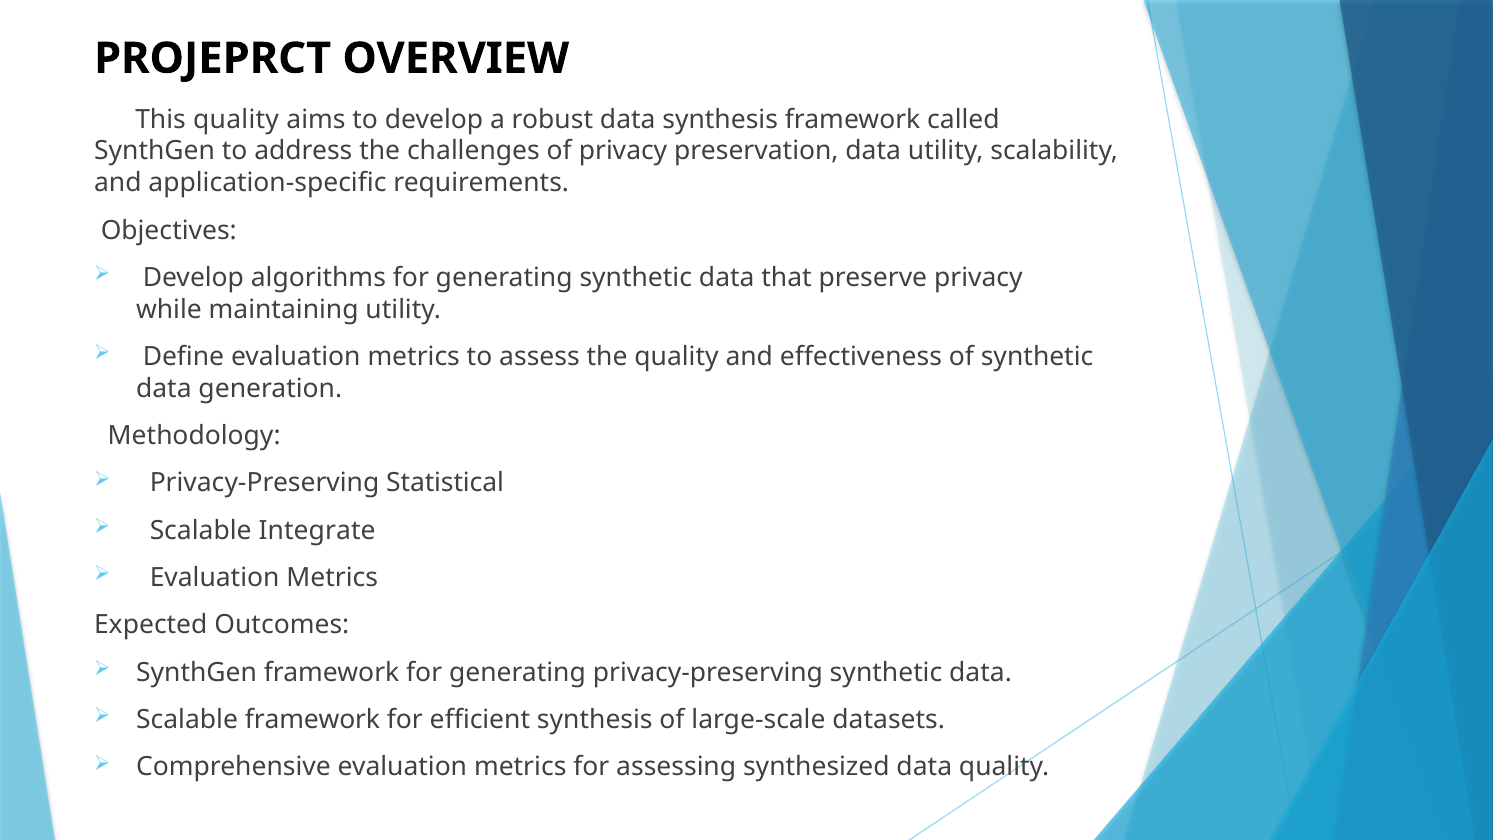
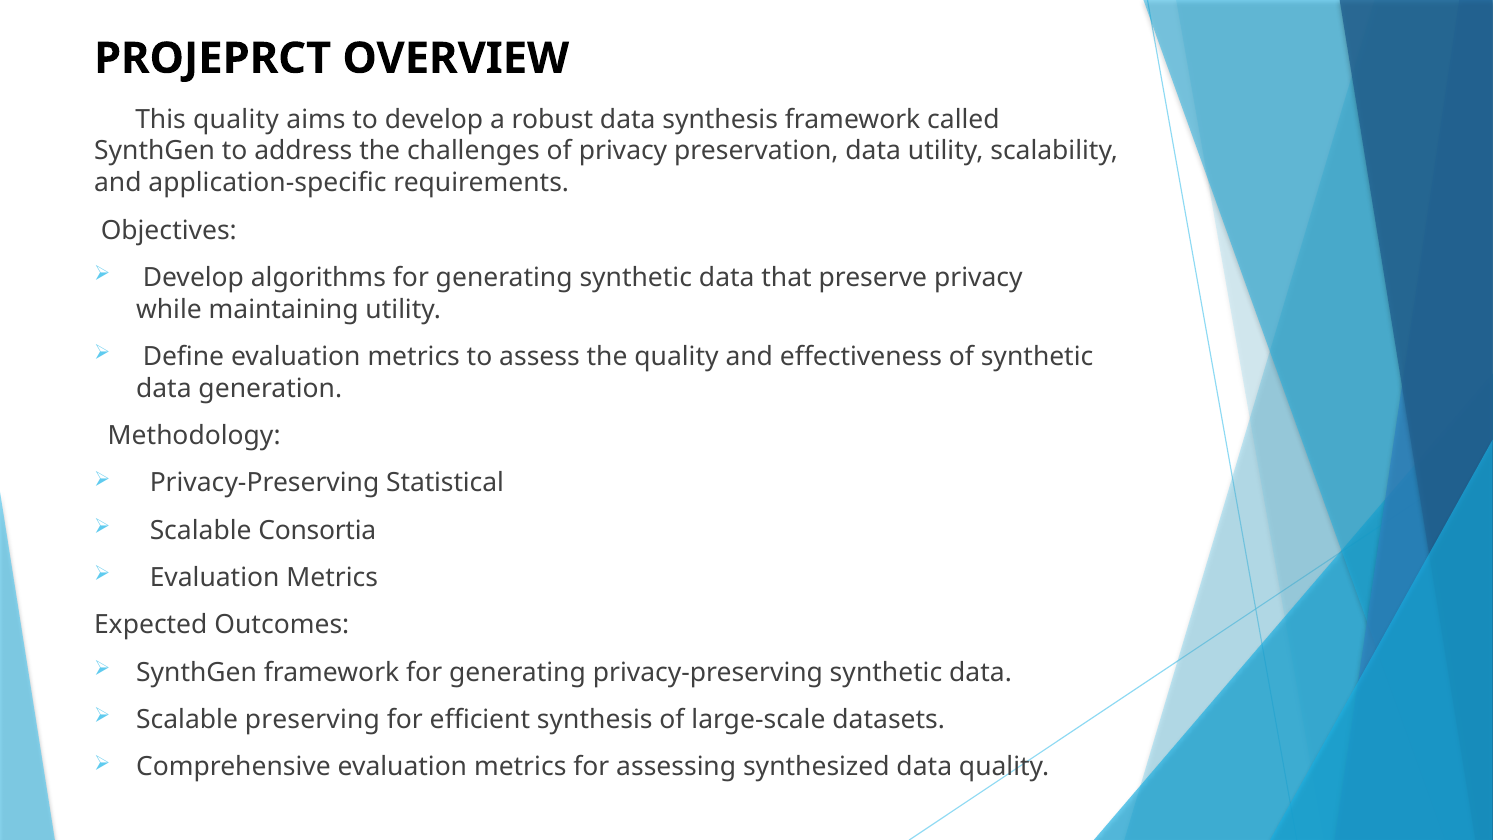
Integrate: Integrate -> Consortia
Scalable framework: framework -> preserving
